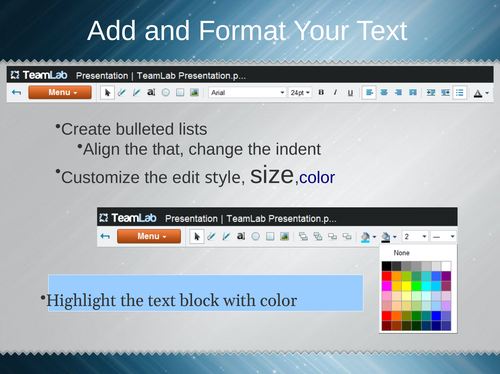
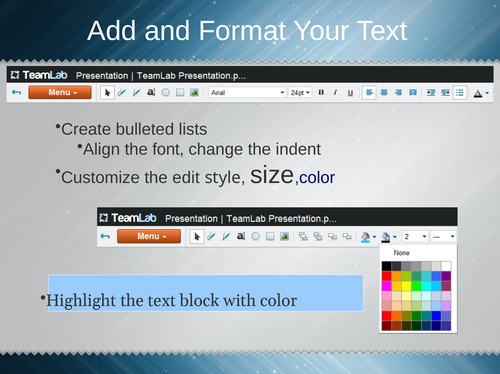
that: that -> font
